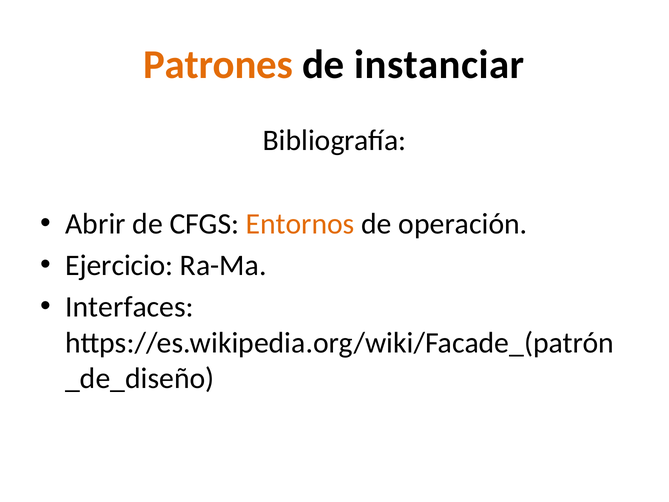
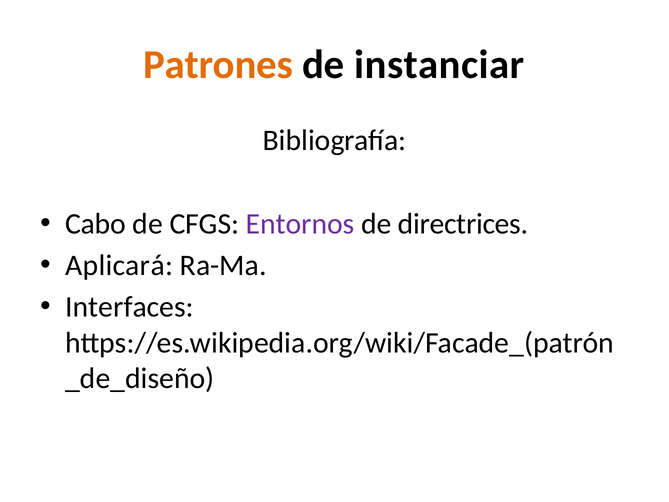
Abrir: Abrir -> Cabo
Entornos colour: orange -> purple
operación: operación -> directrices
Ejercicio: Ejercicio -> Aplicará
